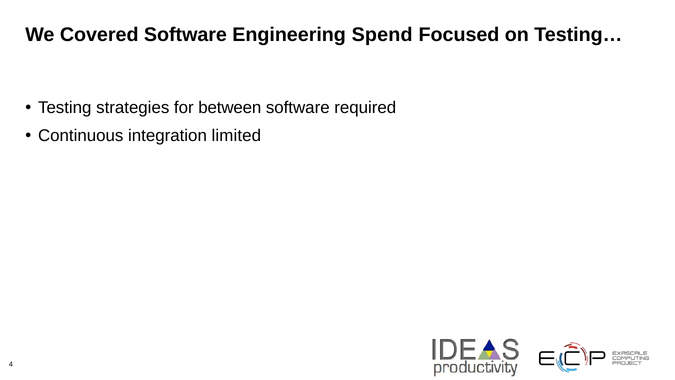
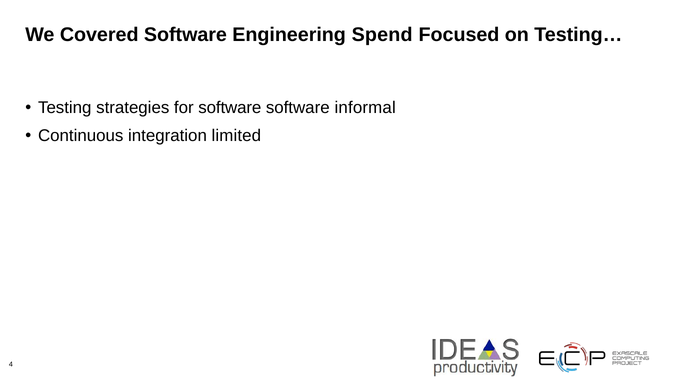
for between: between -> software
required: required -> informal
